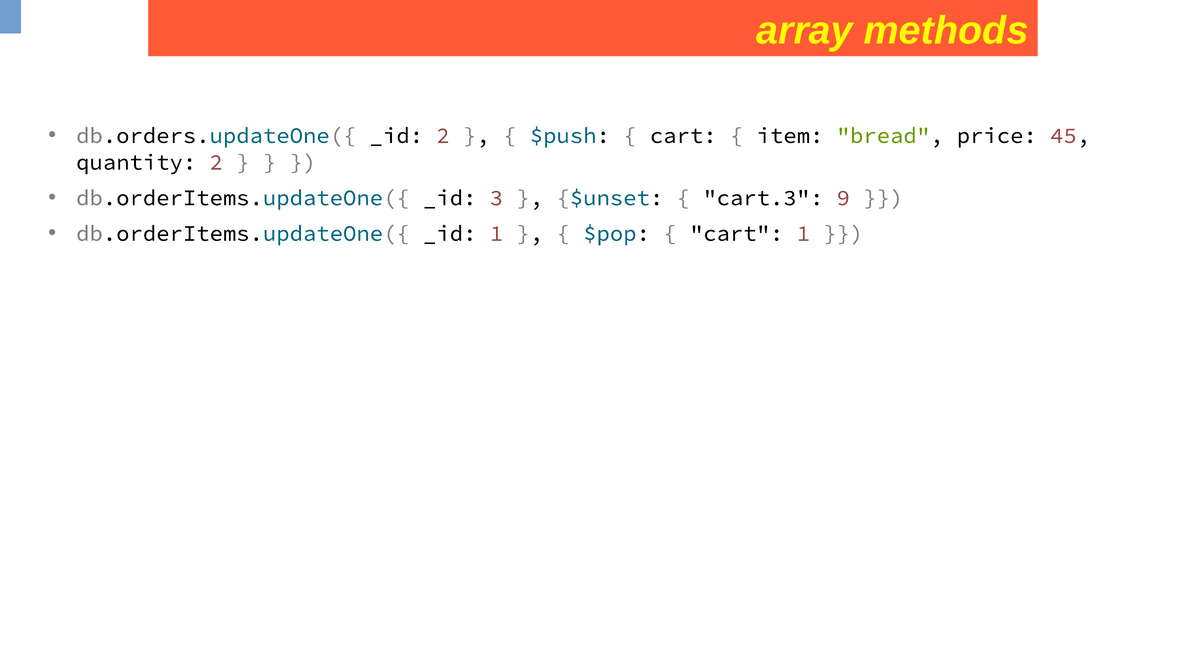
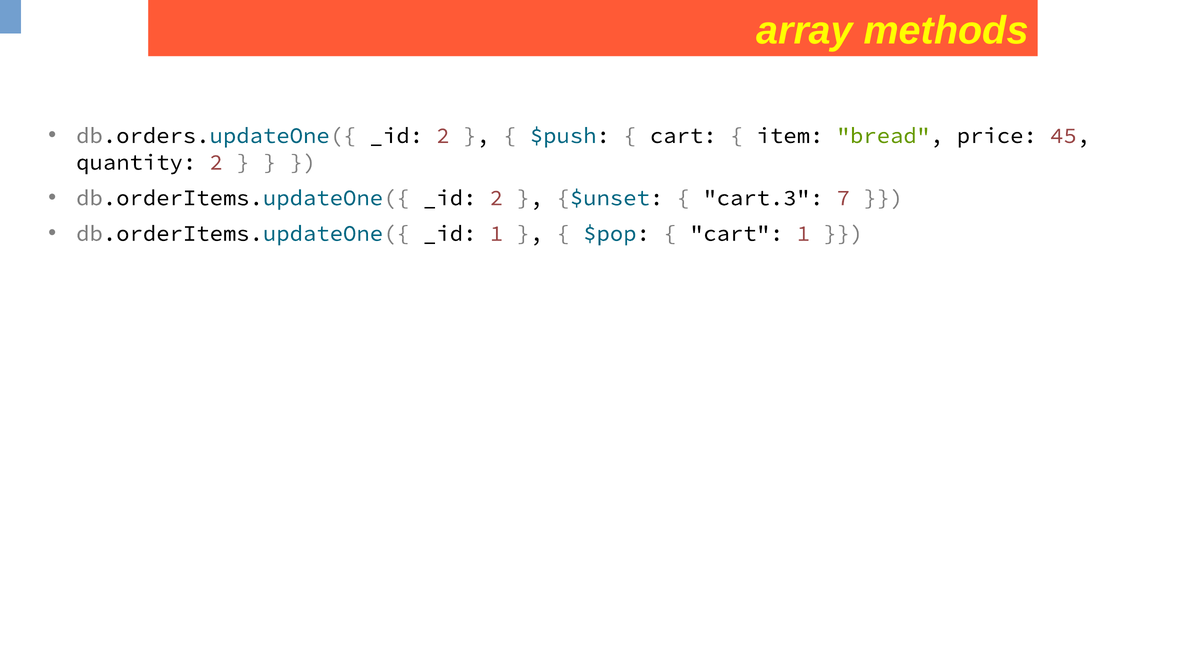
db.orderItems.updateOne({ _id 3: 3 -> 2
9: 9 -> 7
